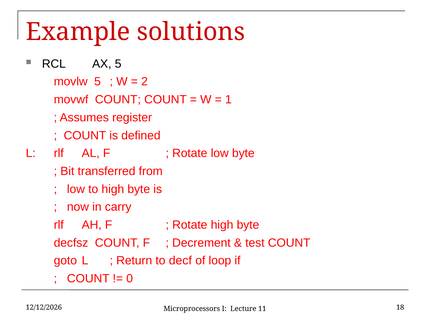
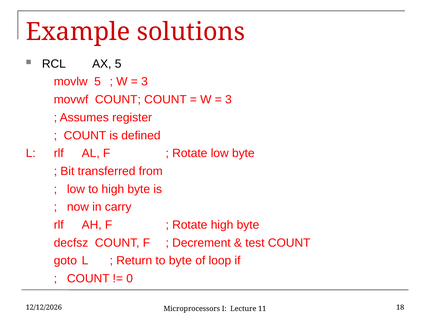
2 at (145, 82): 2 -> 3
1 at (228, 100): 1 -> 3
to decf: decf -> byte
